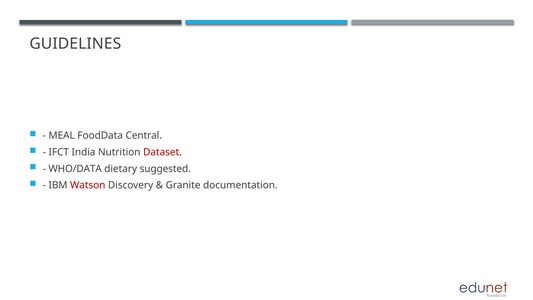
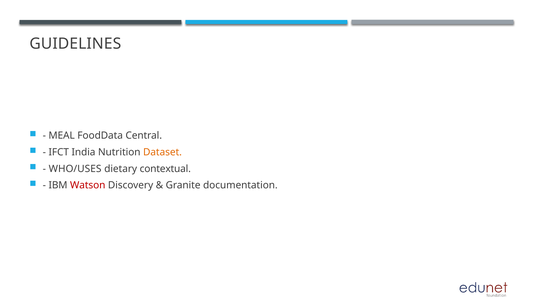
Dataset colour: red -> orange
WHO/DATA: WHO/DATA -> WHO/USES
suggested: suggested -> contextual
